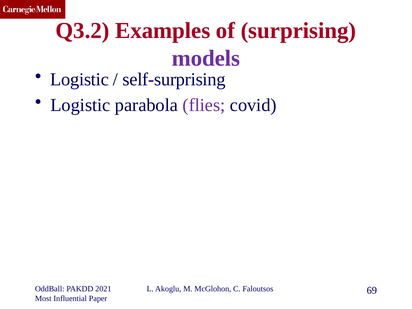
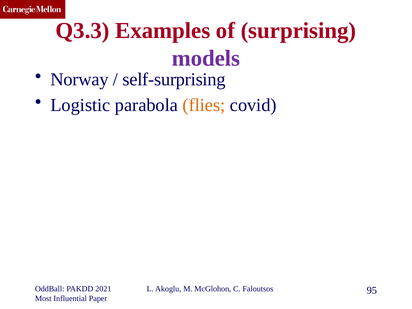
Q3.2: Q3.2 -> Q3.3
Logistic at (80, 80): Logistic -> Norway
flies colour: purple -> orange
69: 69 -> 95
